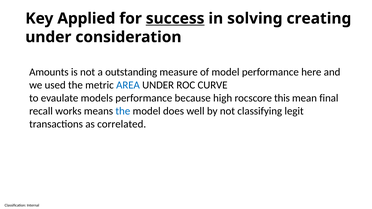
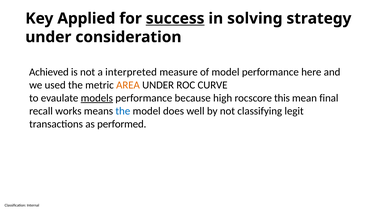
creating: creating -> strategy
Amounts: Amounts -> Achieved
outstanding: outstanding -> interpreted
AREA colour: blue -> orange
models underline: none -> present
correlated: correlated -> performed
